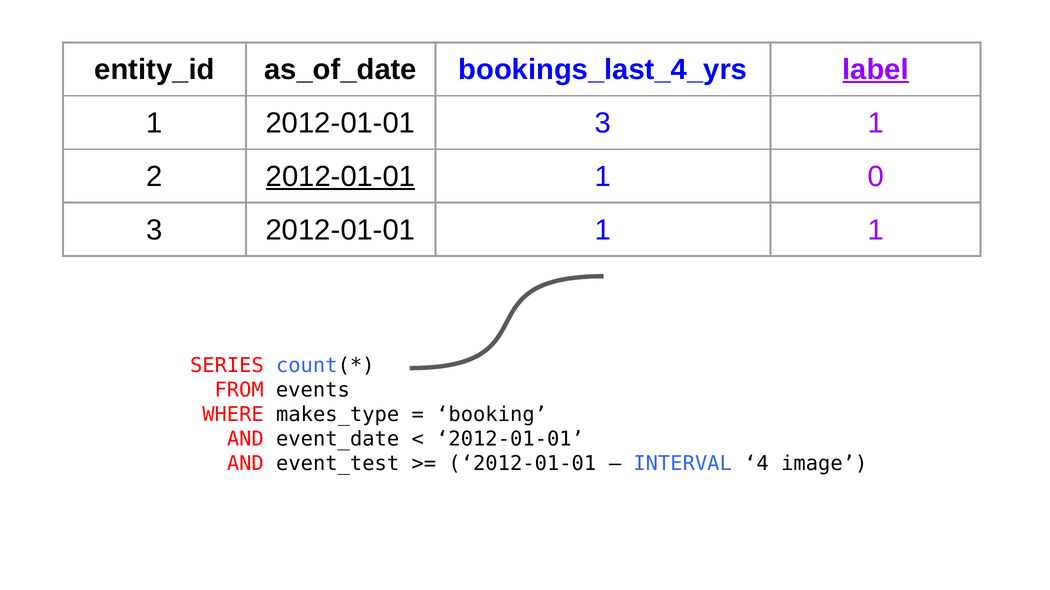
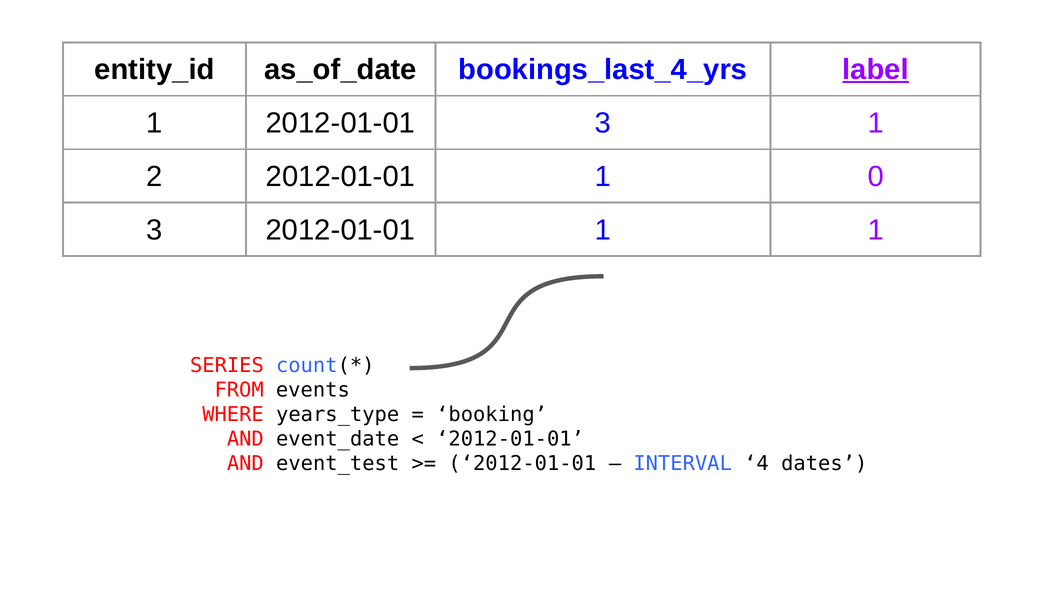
2012-01-01 at (341, 177) underline: present -> none
makes_type: makes_type -> years_type
image: image -> dates
